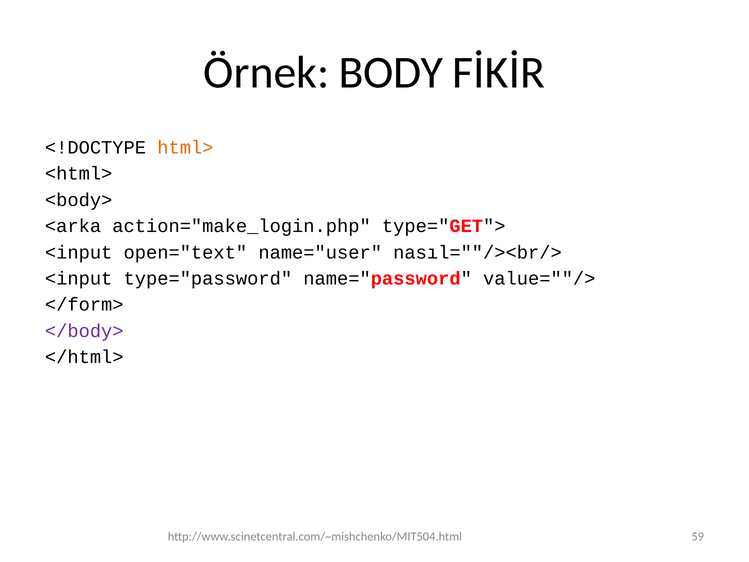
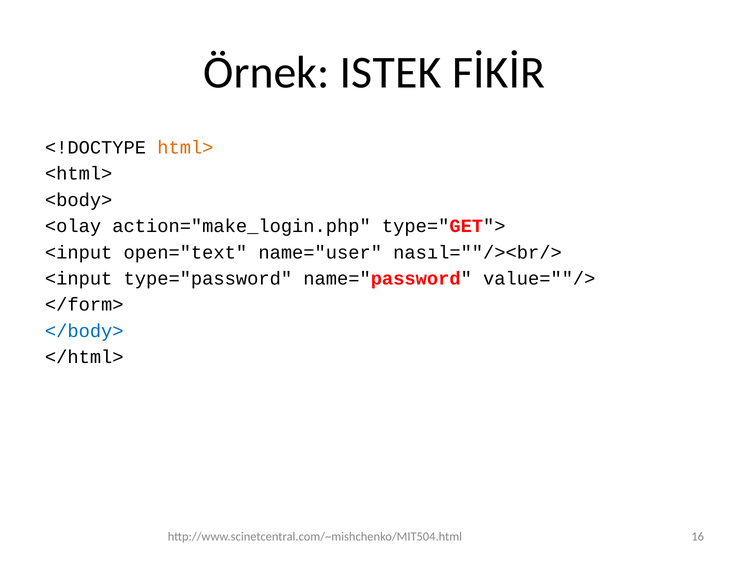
BODY: BODY -> ISTEK
<arka: <arka -> <olay
</body> colour: purple -> blue
59: 59 -> 16
